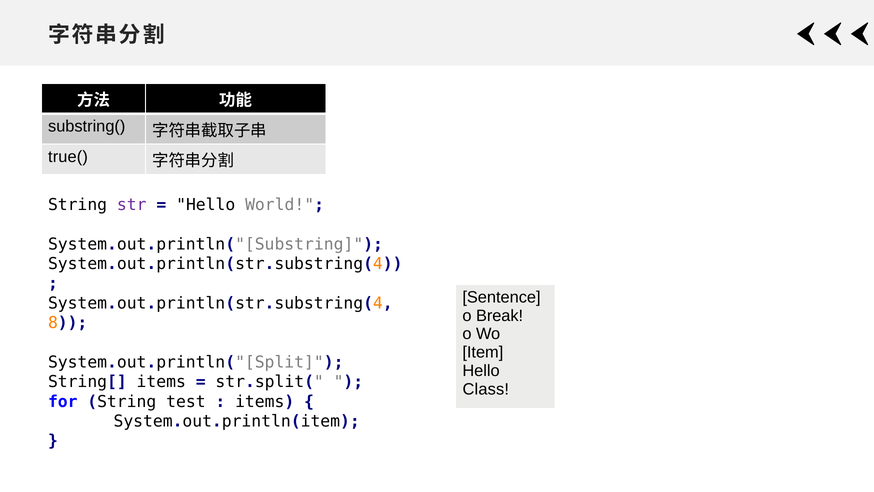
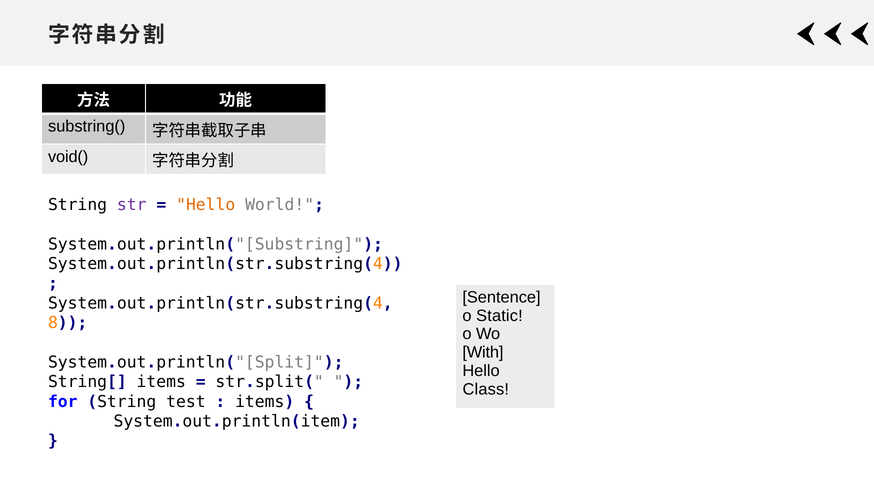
true(: true( -> void(
Hello at (206, 205) colour: black -> orange
Break: Break -> Static
Item: Item -> With
